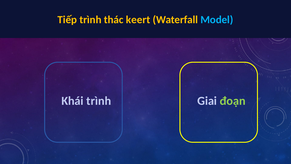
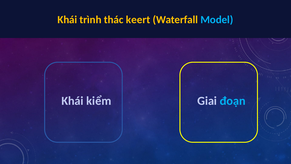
Tiếp at (67, 20): Tiếp -> Khái
Khái trình: trình -> kiểm
đoạn colour: light green -> light blue
